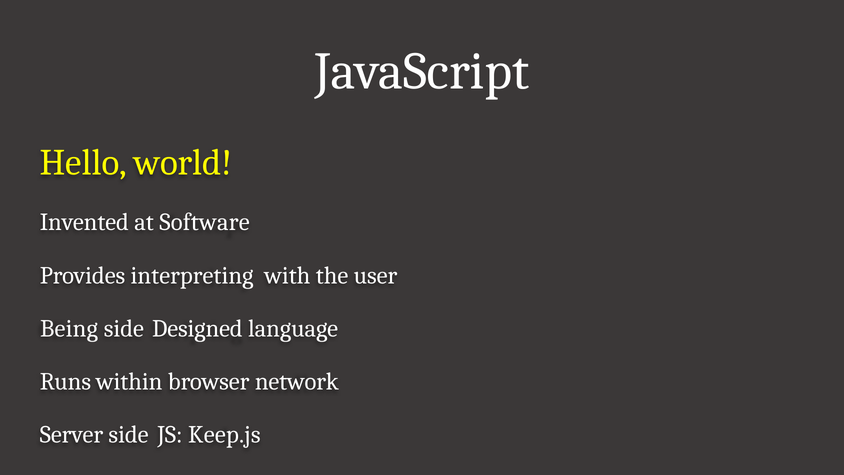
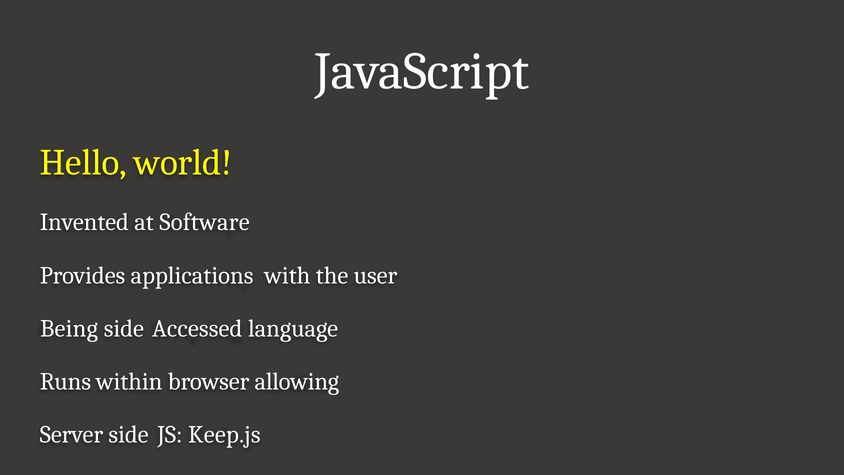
interpreting: interpreting -> applications
Designed: Designed -> Accessed
network: network -> allowing
